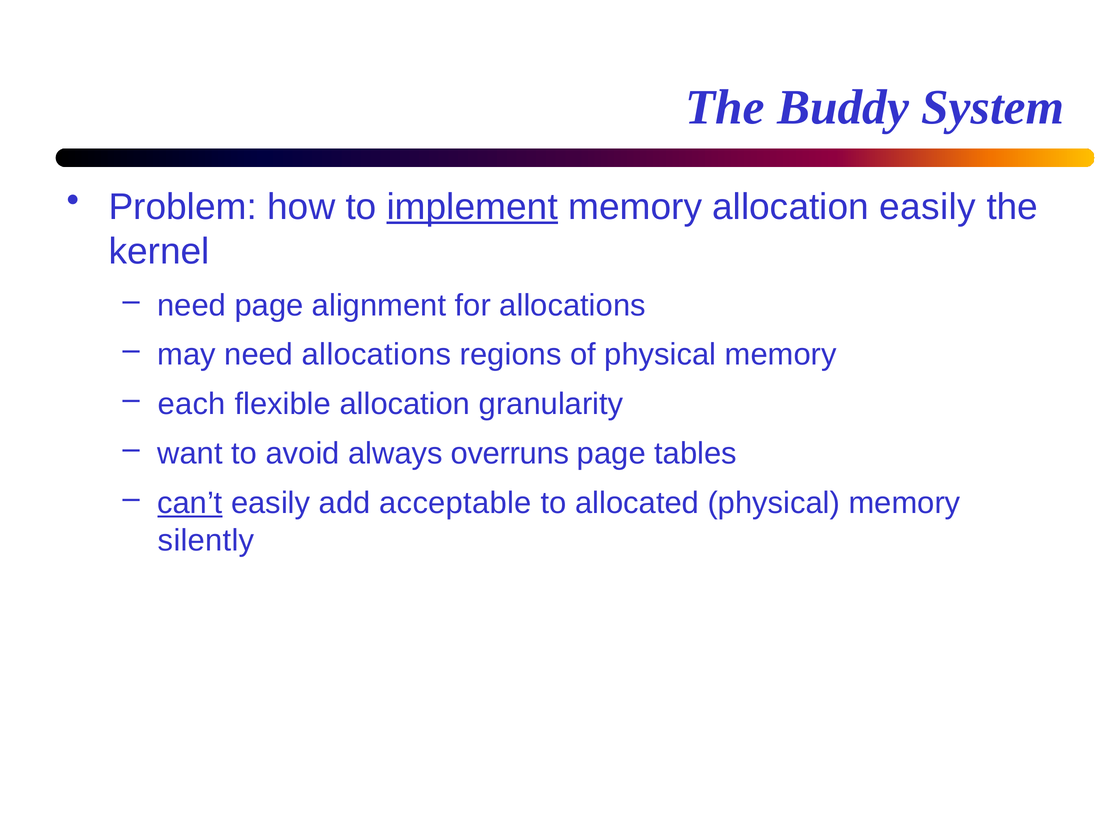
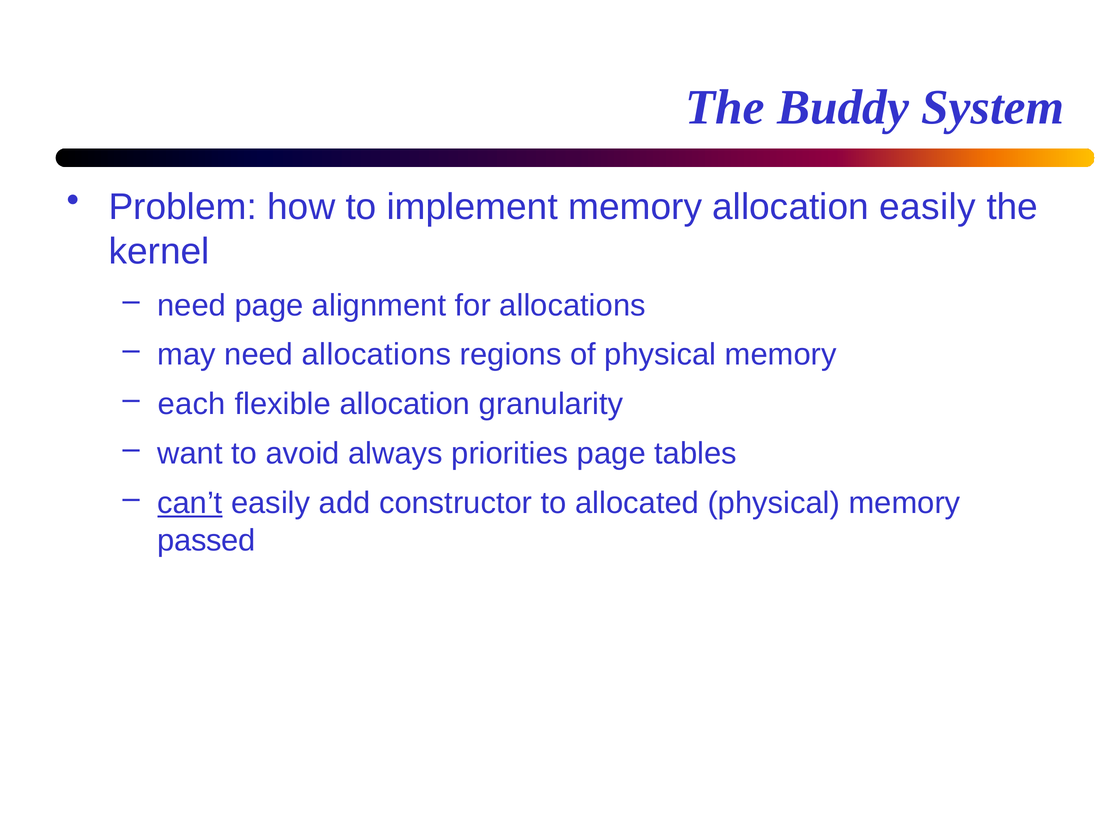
implement underline: present -> none
overruns: overruns -> priorities
acceptable: acceptable -> constructor
silently: silently -> passed
